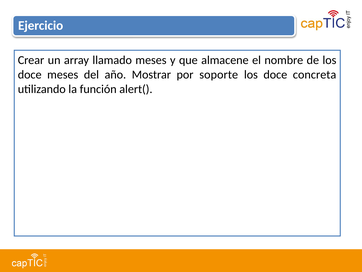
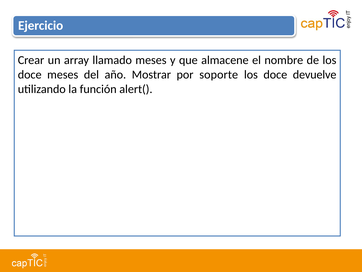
concreta: concreta -> devuelve
